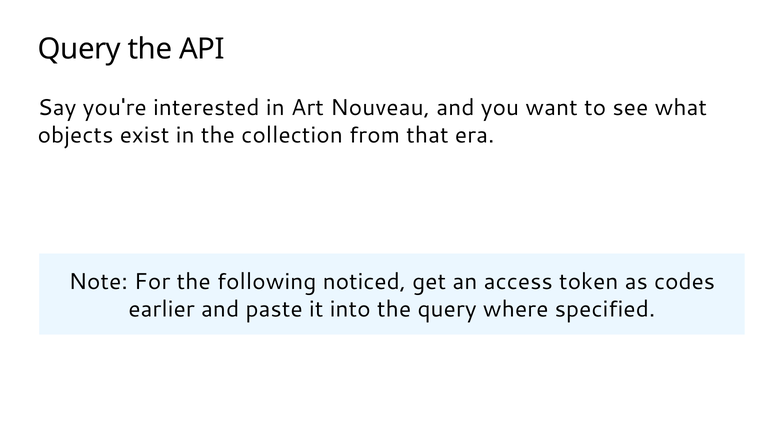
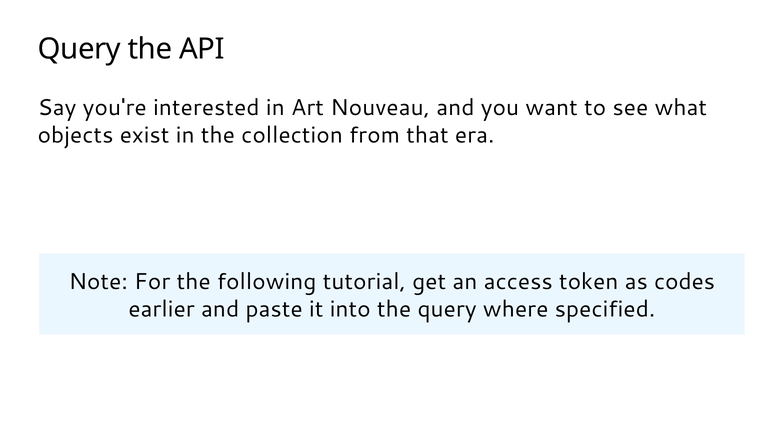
noticed: noticed -> tutorial
